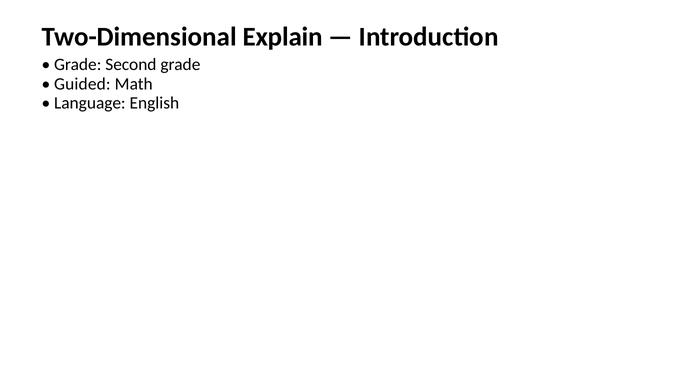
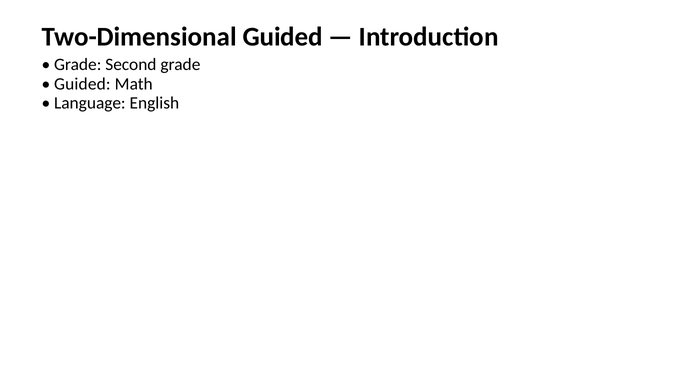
Two-Dimensional Explain: Explain -> Guided
